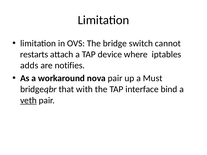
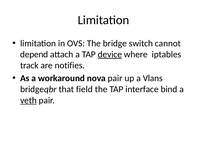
restarts: restarts -> depend
device underline: none -> present
adds: adds -> track
Must: Must -> Vlans
with: with -> field
